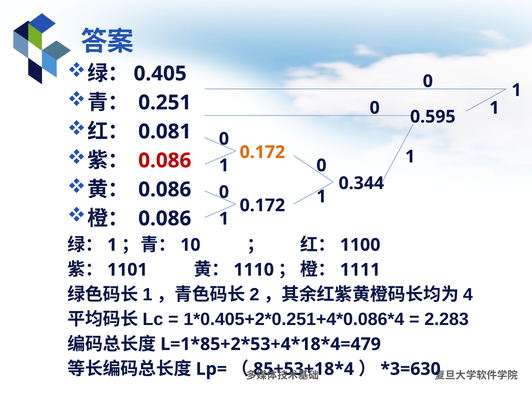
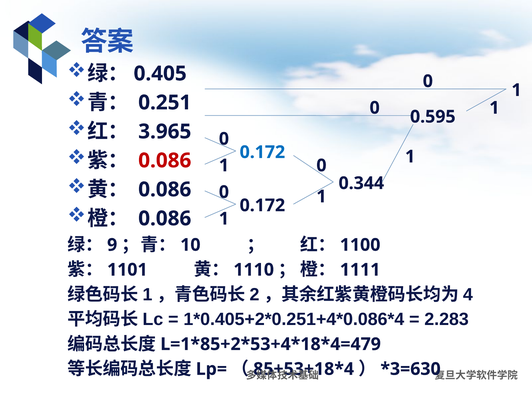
0.081: 0.081 -> 3.965
0.172 at (262, 152) colour: orange -> blue
1 at (112, 245): 1 -> 9
